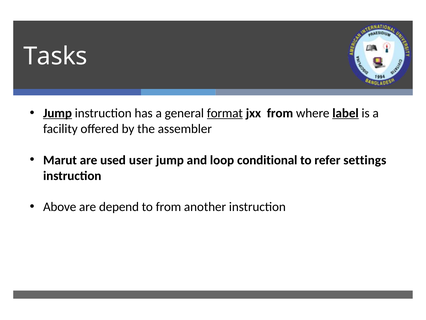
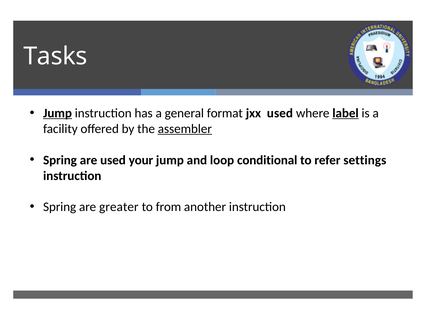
format underline: present -> none
jxx from: from -> used
assembler underline: none -> present
Marut at (60, 160): Marut -> Spring
user: user -> your
Above at (60, 207): Above -> Spring
depend: depend -> greater
